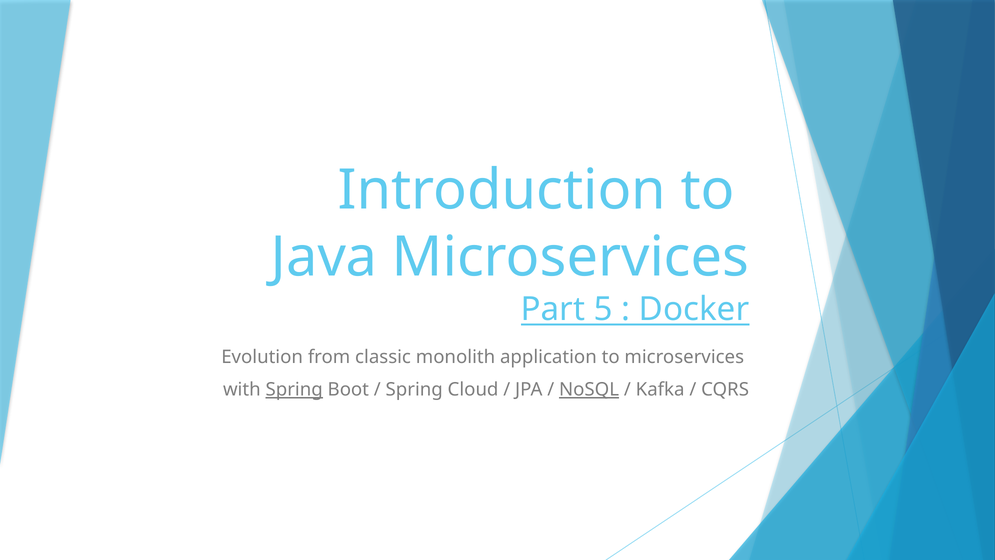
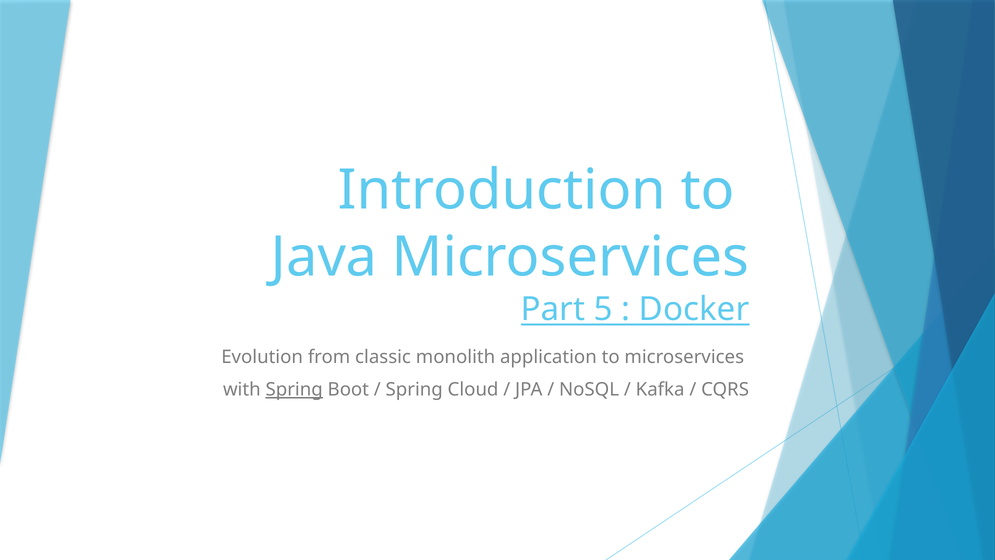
NoSQL underline: present -> none
